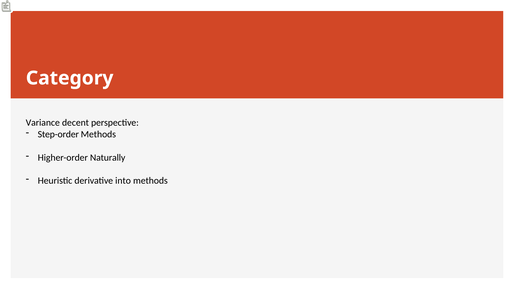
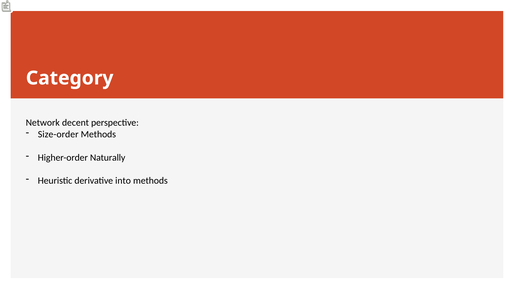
Variance: Variance -> Network
Step-order: Step-order -> Size-order
